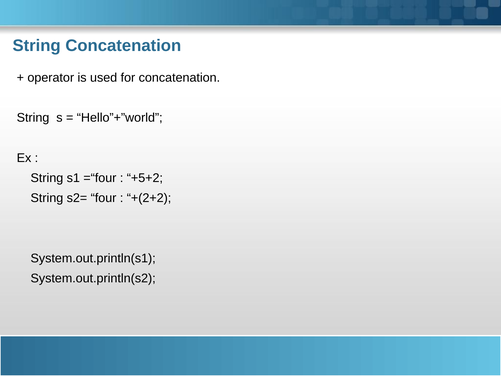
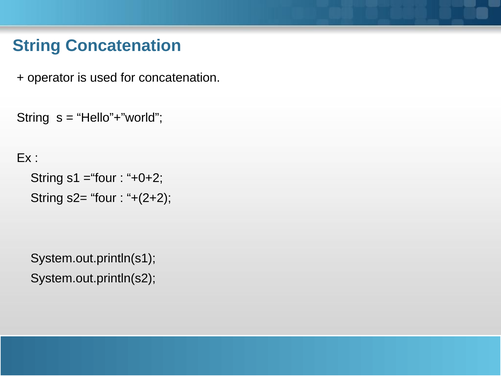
+5+2: +5+2 -> +0+2
